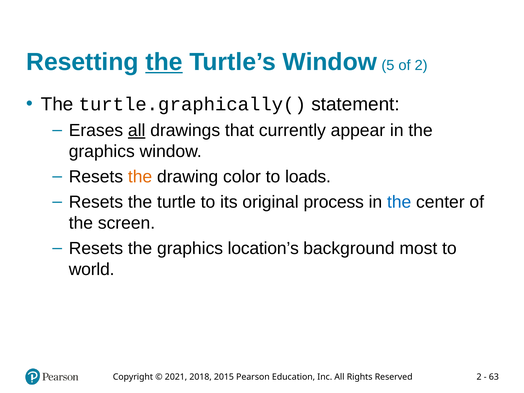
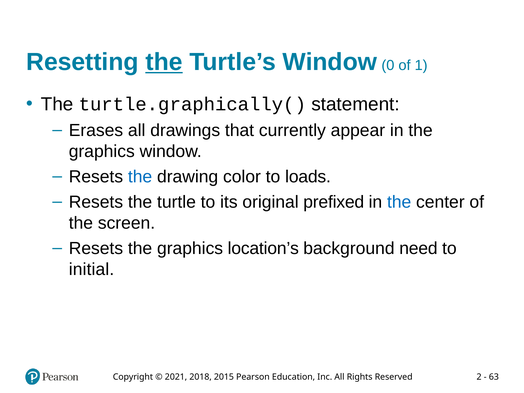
5: 5 -> 0
of 2: 2 -> 1
all at (137, 130) underline: present -> none
the at (140, 177) colour: orange -> blue
process: process -> prefixed
most: most -> need
world: world -> initial
